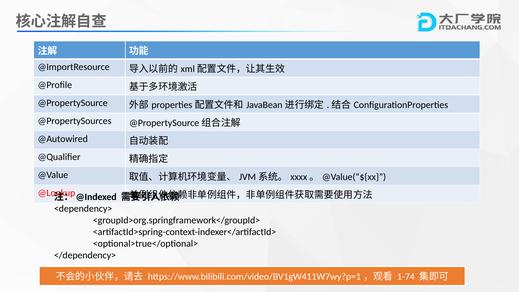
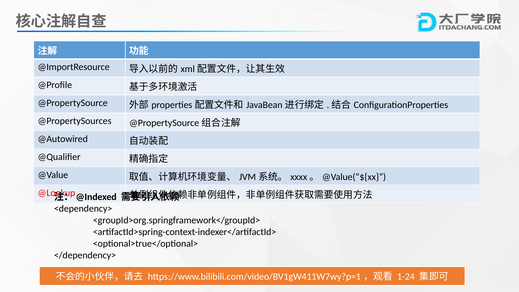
1-74: 1-74 -> 1-24
